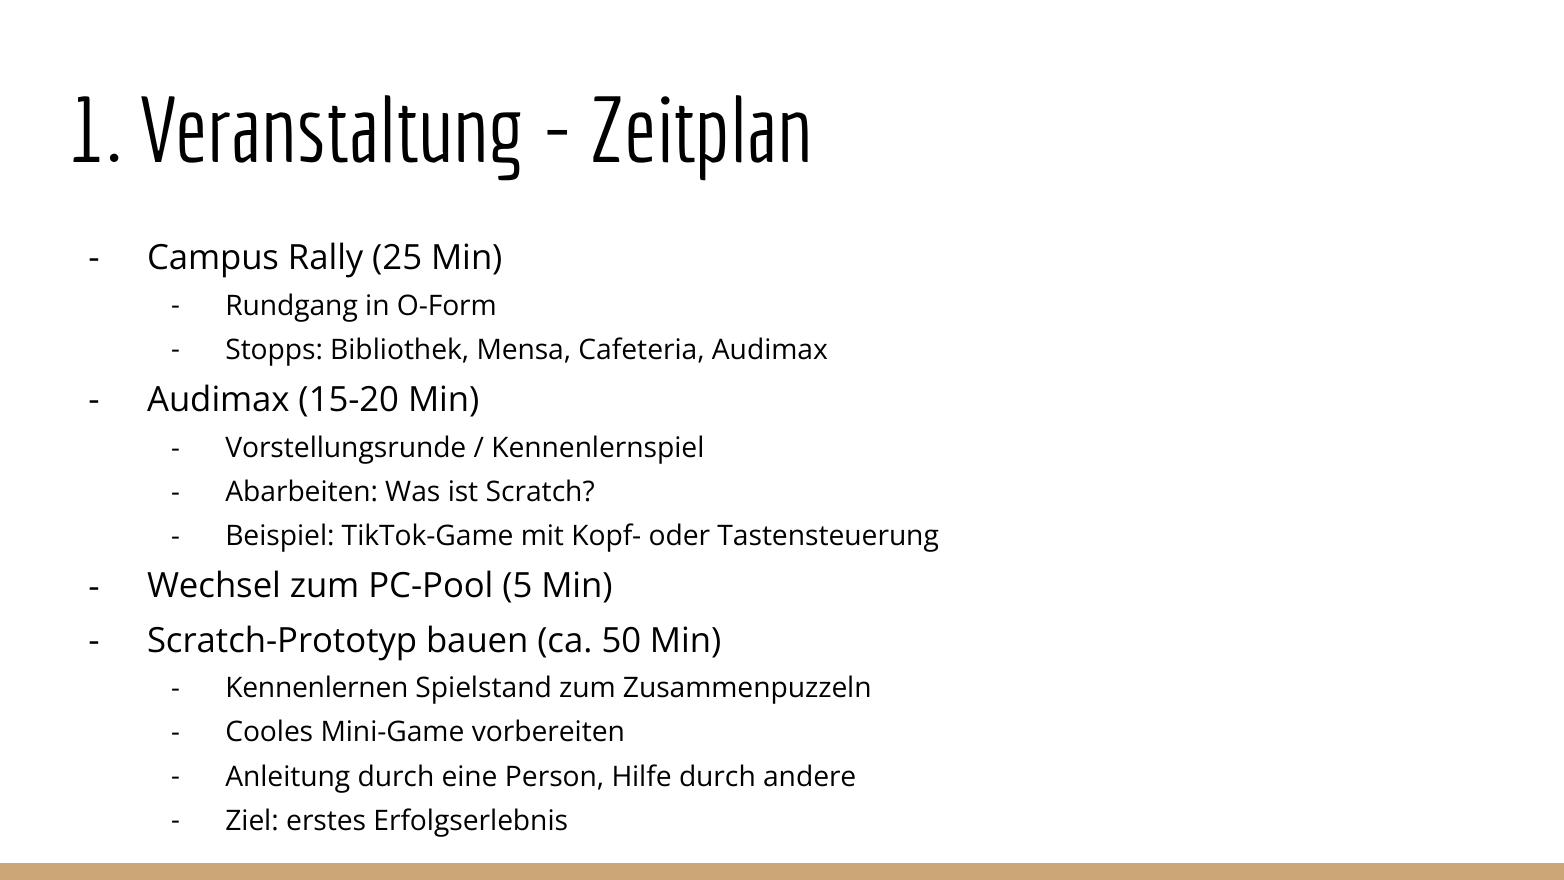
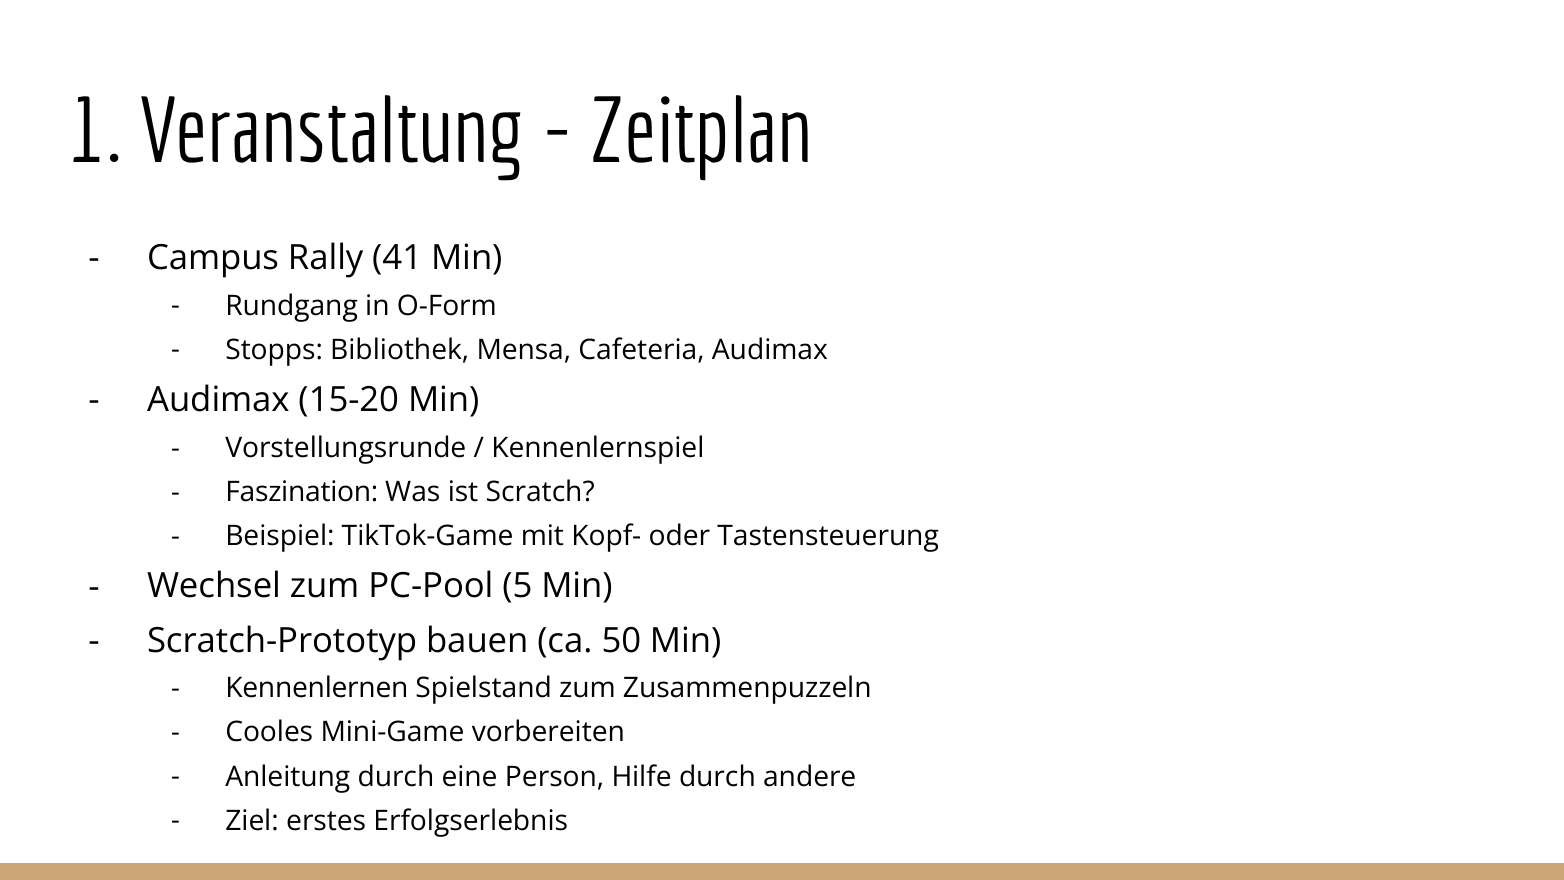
25: 25 -> 41
Abarbeiten: Abarbeiten -> Faszination
